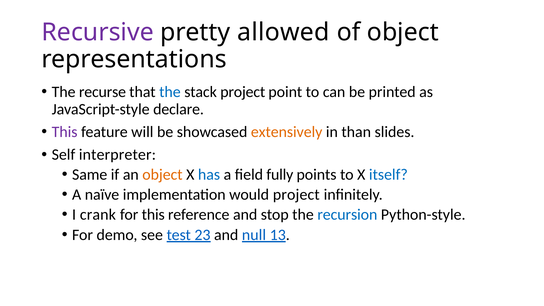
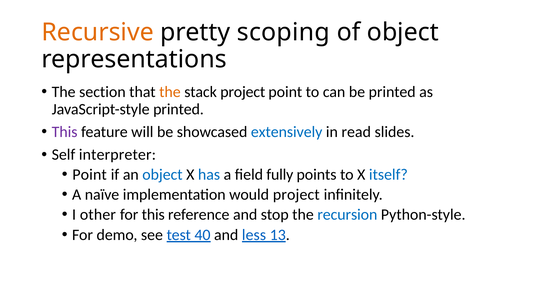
Recursive colour: purple -> orange
allowed: allowed -> scoping
recurse: recurse -> section
the at (170, 92) colour: blue -> orange
JavaScript-style declare: declare -> printed
extensively colour: orange -> blue
than: than -> read
Same at (90, 175): Same -> Point
object at (162, 175) colour: orange -> blue
crank: crank -> other
23: 23 -> 40
null: null -> less
